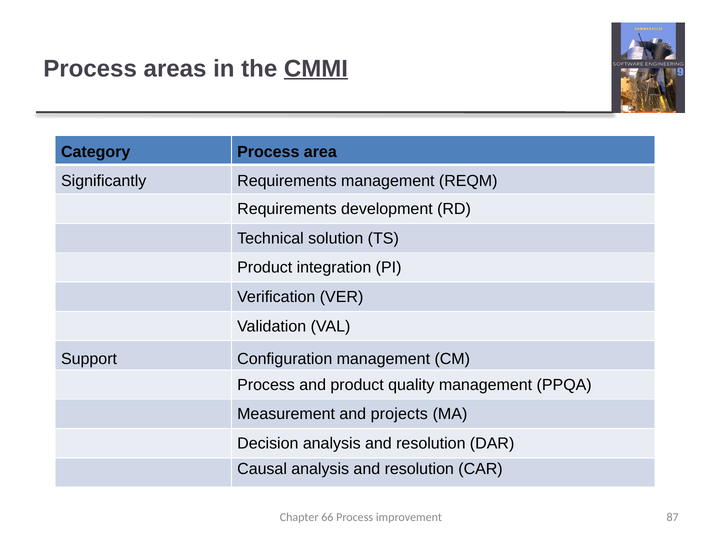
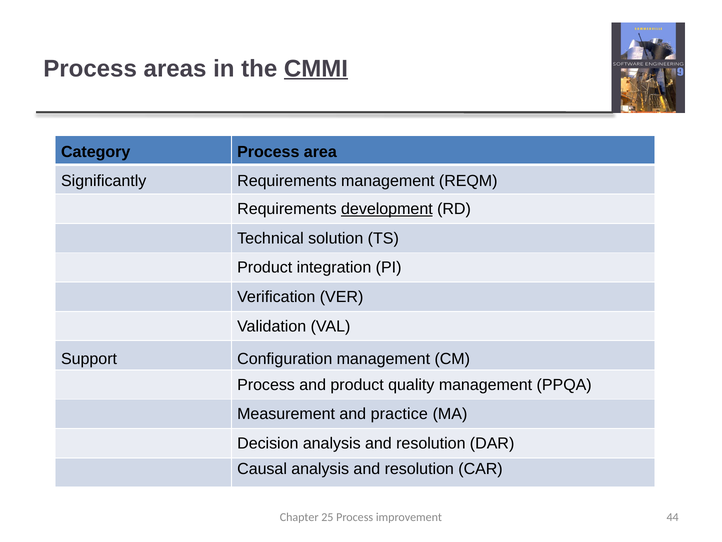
development underline: none -> present
projects: projects -> practice
66: 66 -> 25
87: 87 -> 44
